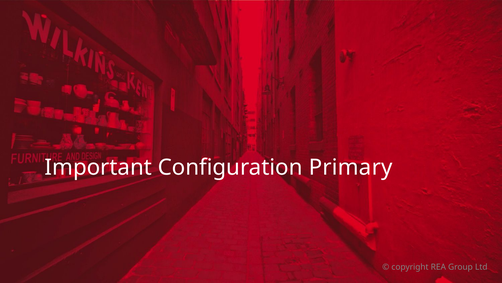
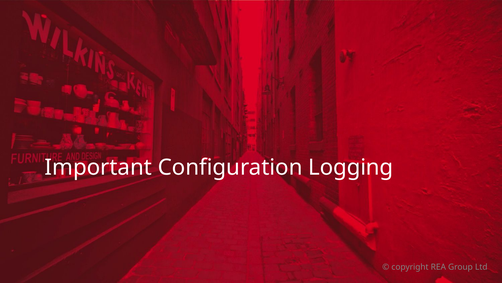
Primary: Primary -> Logging
